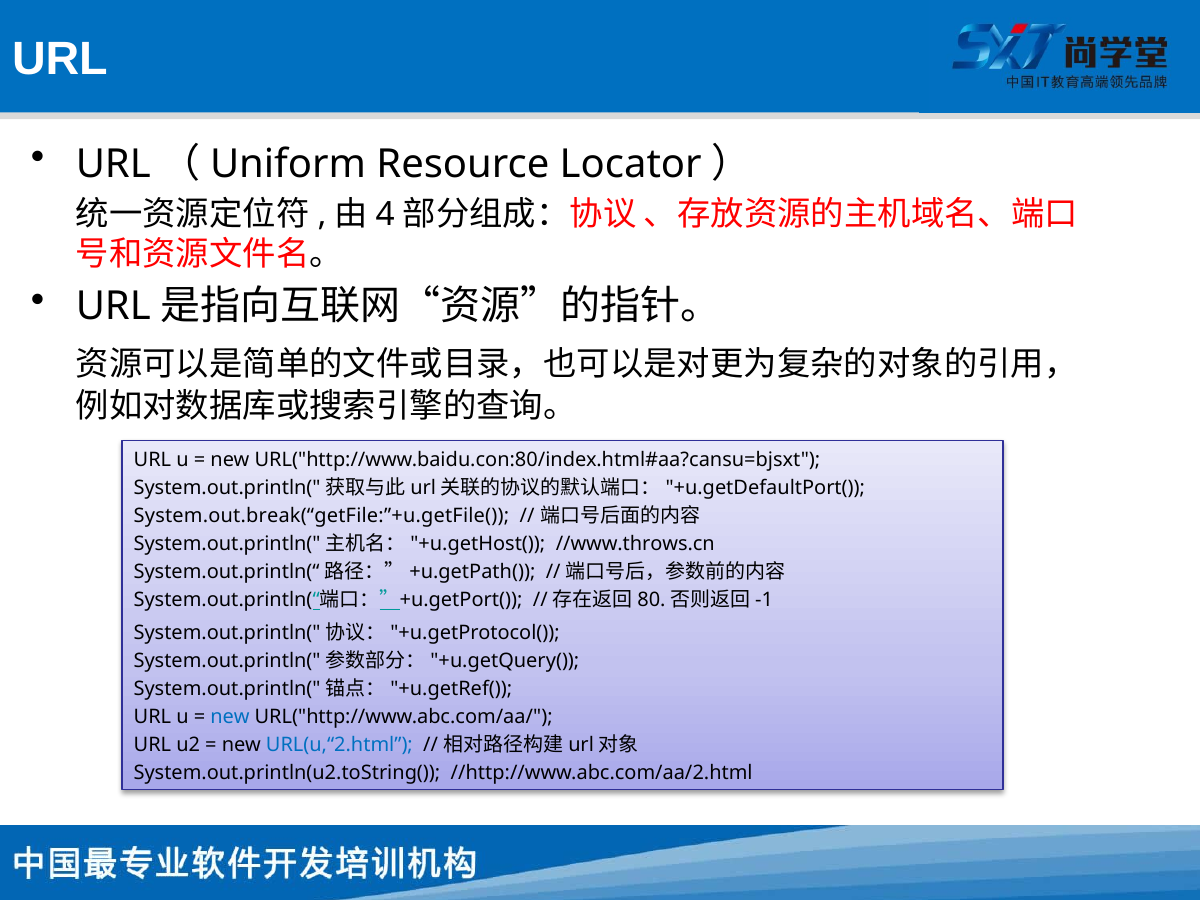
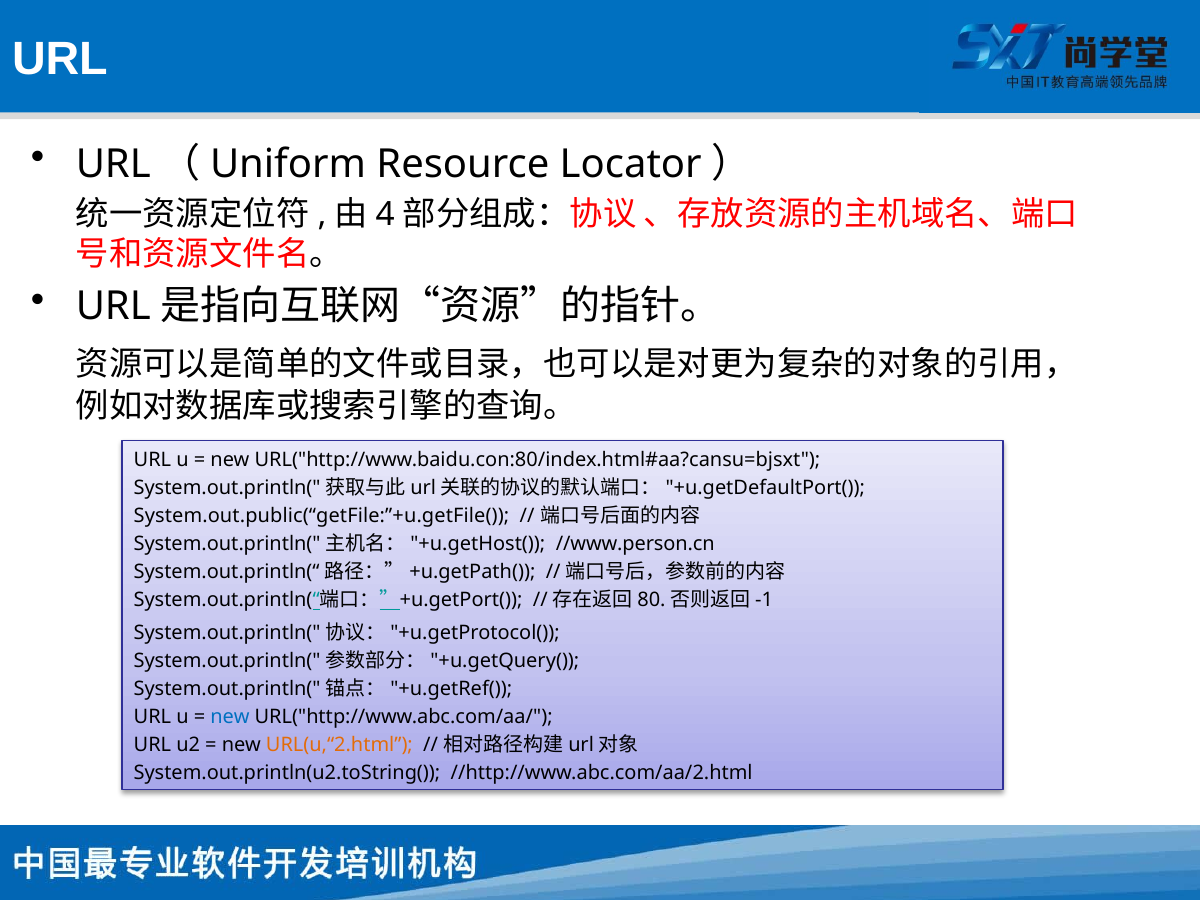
System.out.break(“getFile:”+u.getFile(: System.out.break(“getFile:”+u.getFile( -> System.out.public(“getFile:”+u.getFile(
//www.throws.cn: //www.throws.cn -> //www.person.cn
URL(u,“2.html colour: blue -> orange
